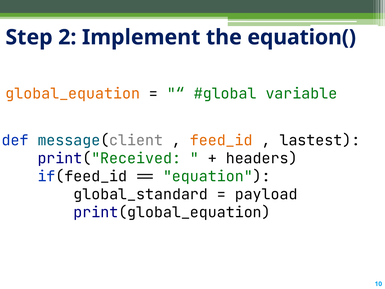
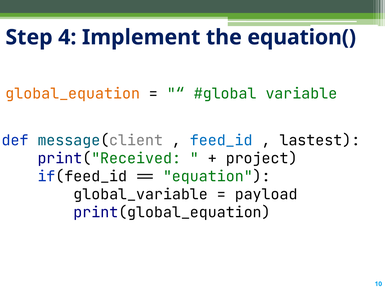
2: 2 -> 4
feed_id colour: orange -> blue
headers: headers -> project
global_standard: global_standard -> global_variable
